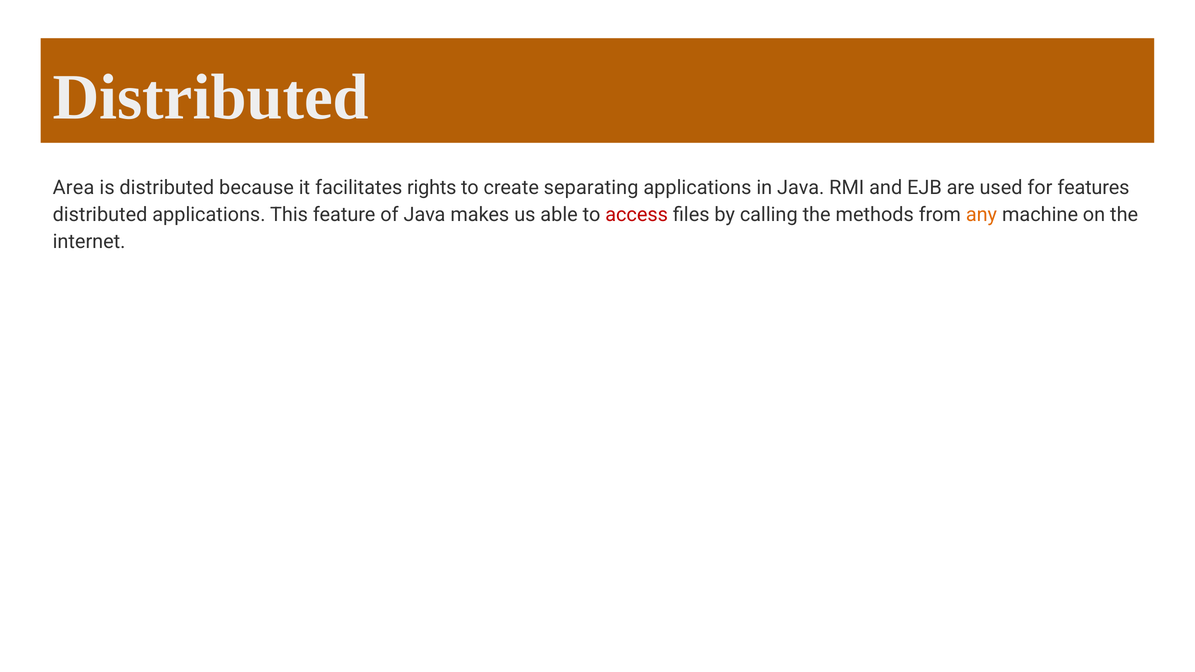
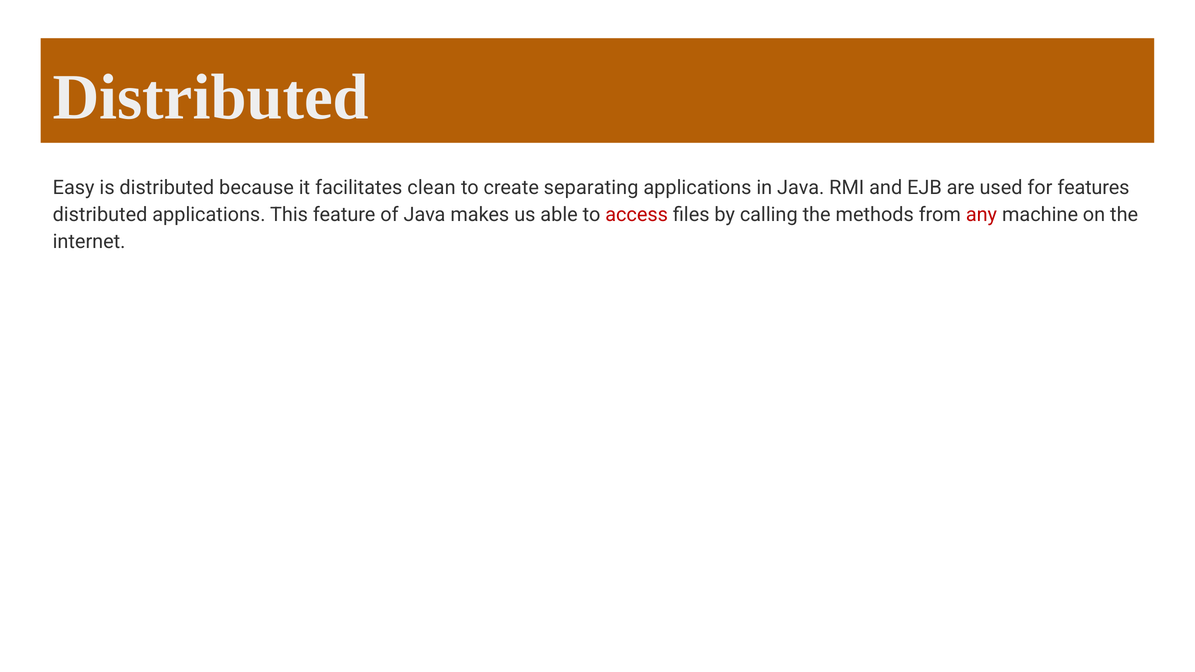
Area: Area -> Easy
rights: rights -> clean
any colour: orange -> red
